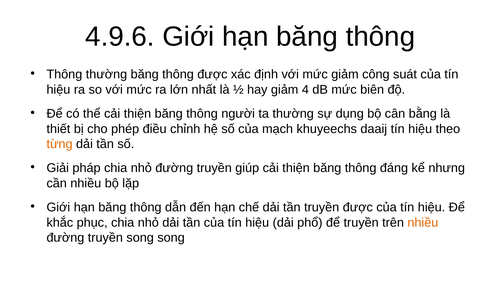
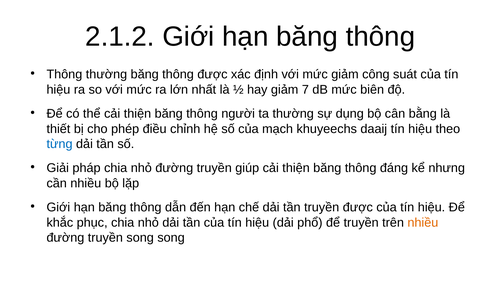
4.9.6: 4.9.6 -> 2.1.2
4: 4 -> 7
từng colour: orange -> blue
